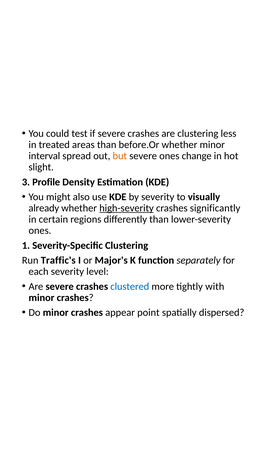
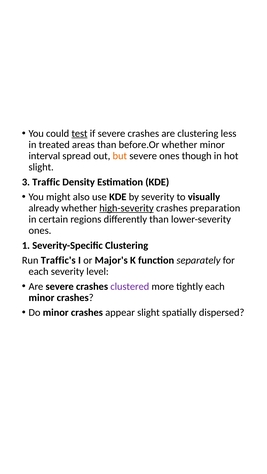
test underline: none -> present
change: change -> though
Profile: Profile -> Traffic
significantly: significantly -> preparation
clustered colour: blue -> purple
tightly with: with -> each
appear point: point -> slight
